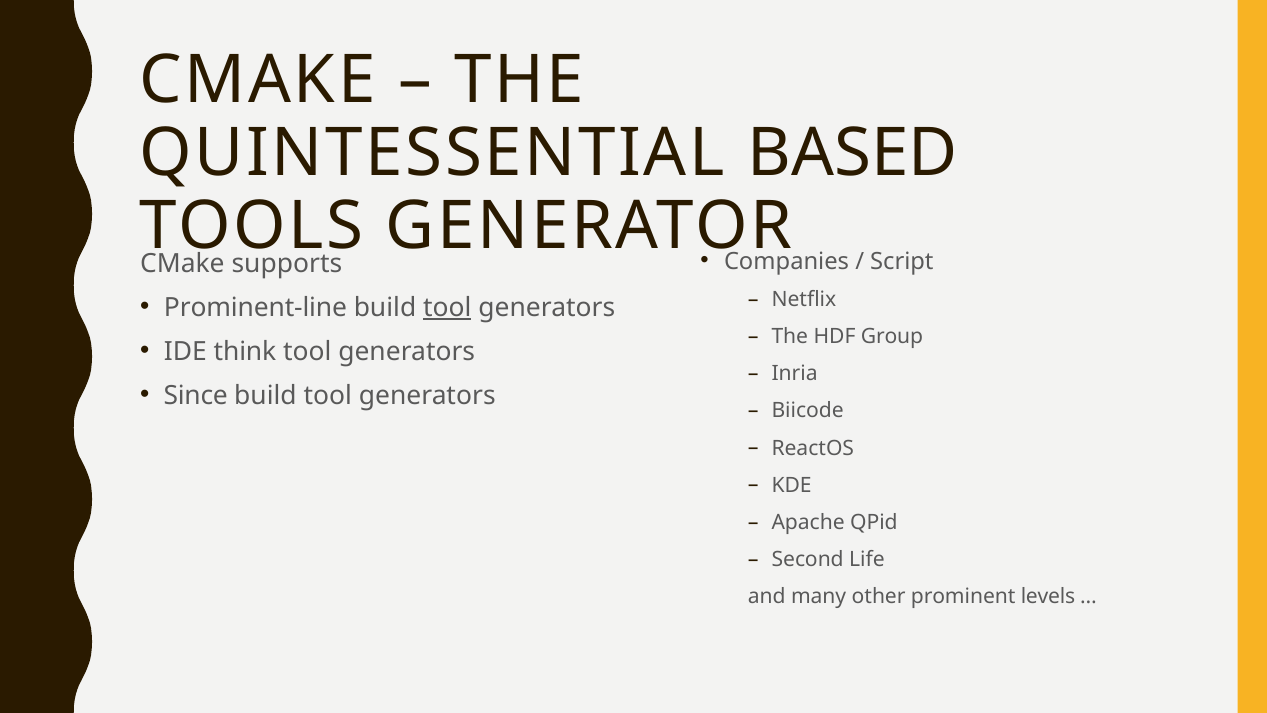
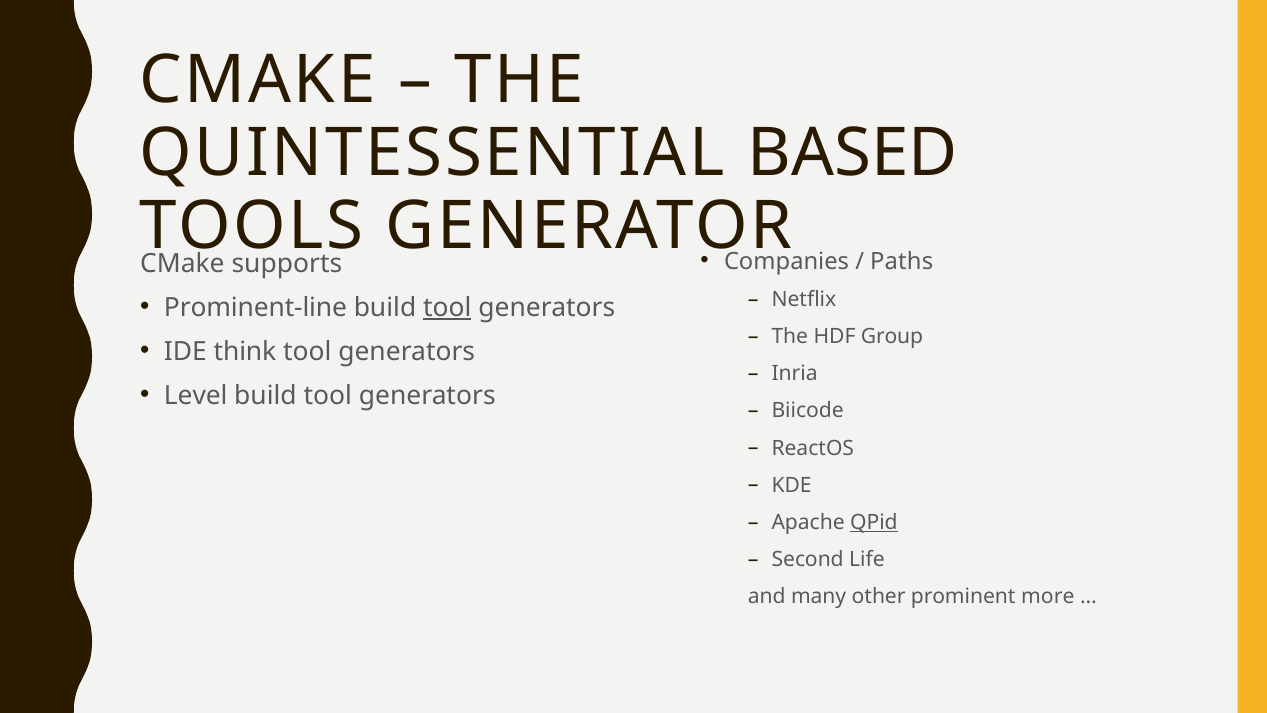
Script: Script -> Paths
Since: Since -> Level
QPid underline: none -> present
levels: levels -> more
